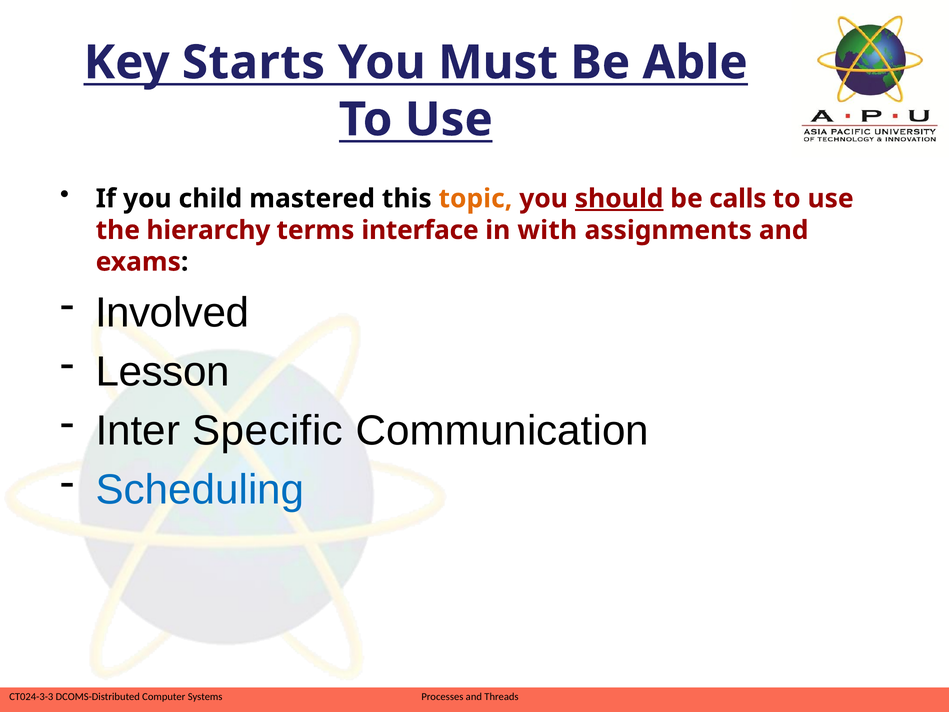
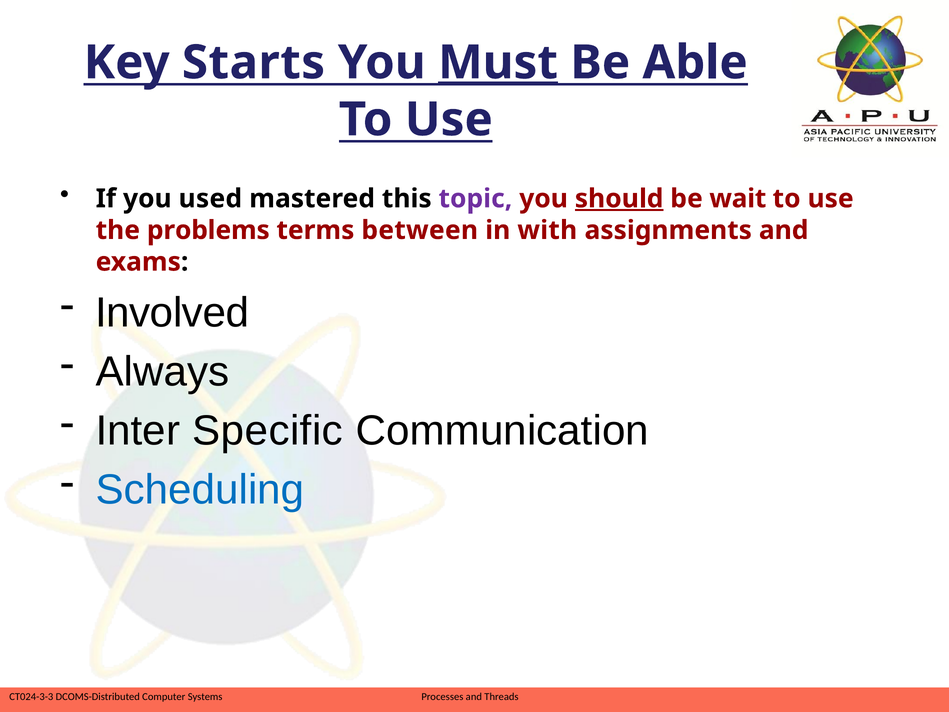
Must underline: none -> present
child: child -> used
topic colour: orange -> purple
calls: calls -> wait
hierarchy: hierarchy -> problems
interface: interface -> between
Lesson: Lesson -> Always
